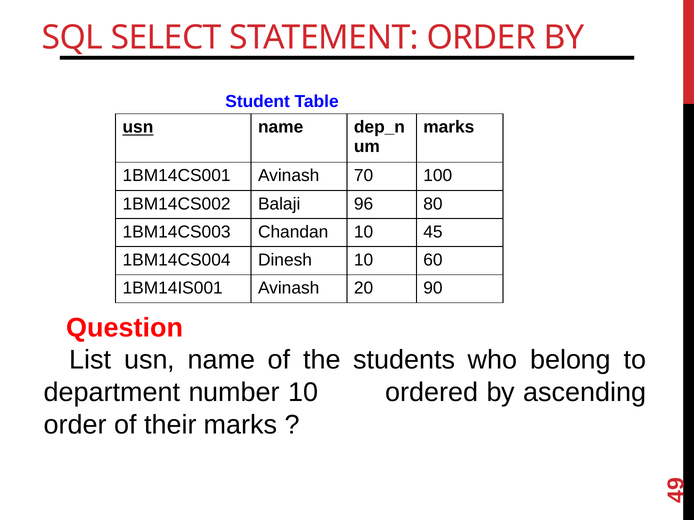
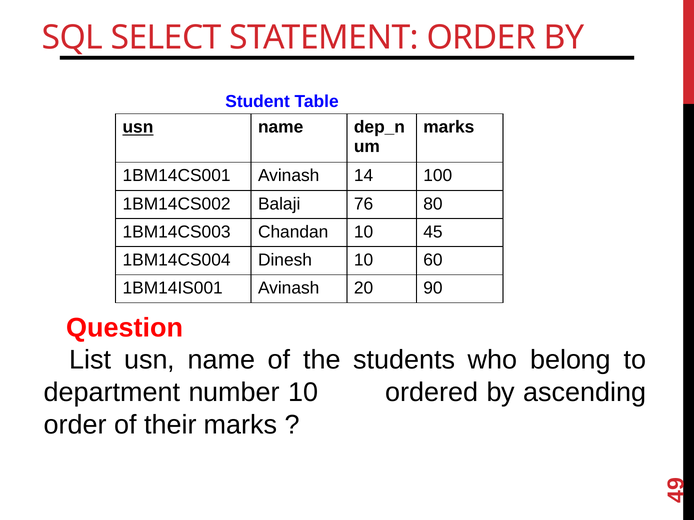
70: 70 -> 14
96: 96 -> 76
